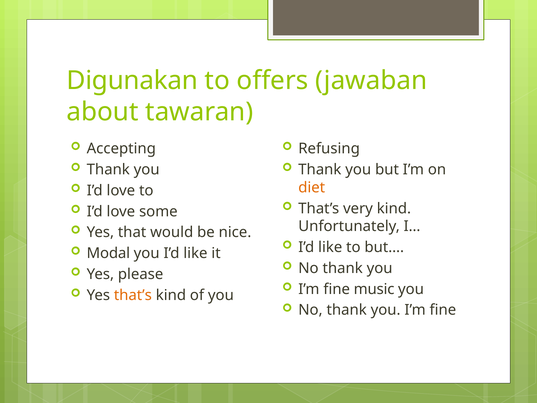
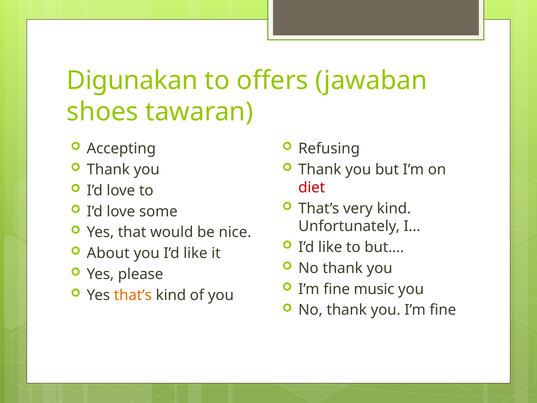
about: about -> shoes
diet colour: orange -> red
Modal: Modal -> About
